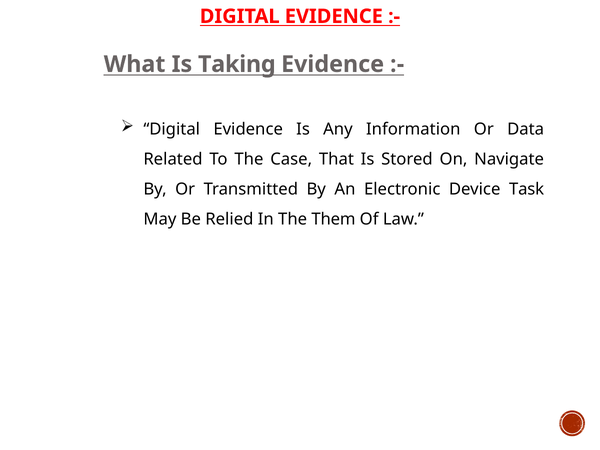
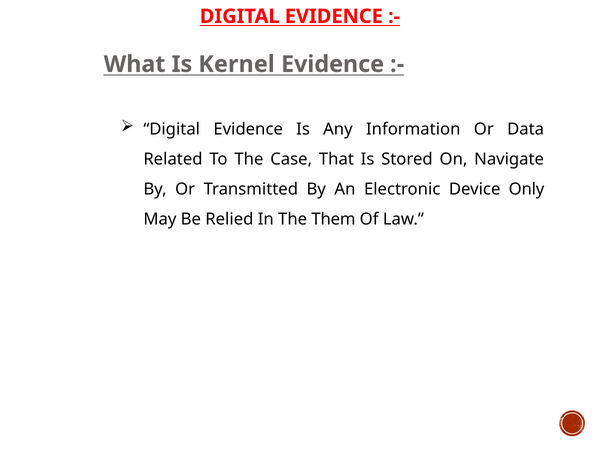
Taking: Taking -> Kernel
Task: Task -> Only
